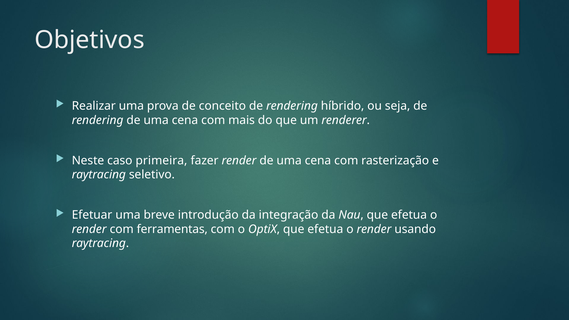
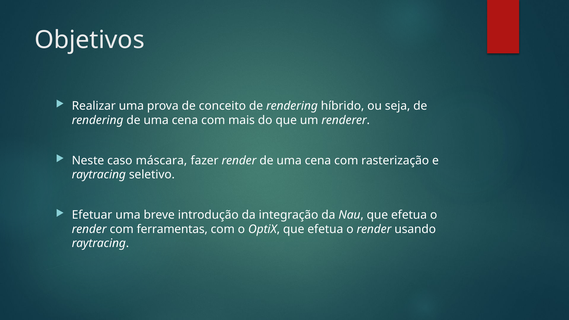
primeira: primeira -> máscara
